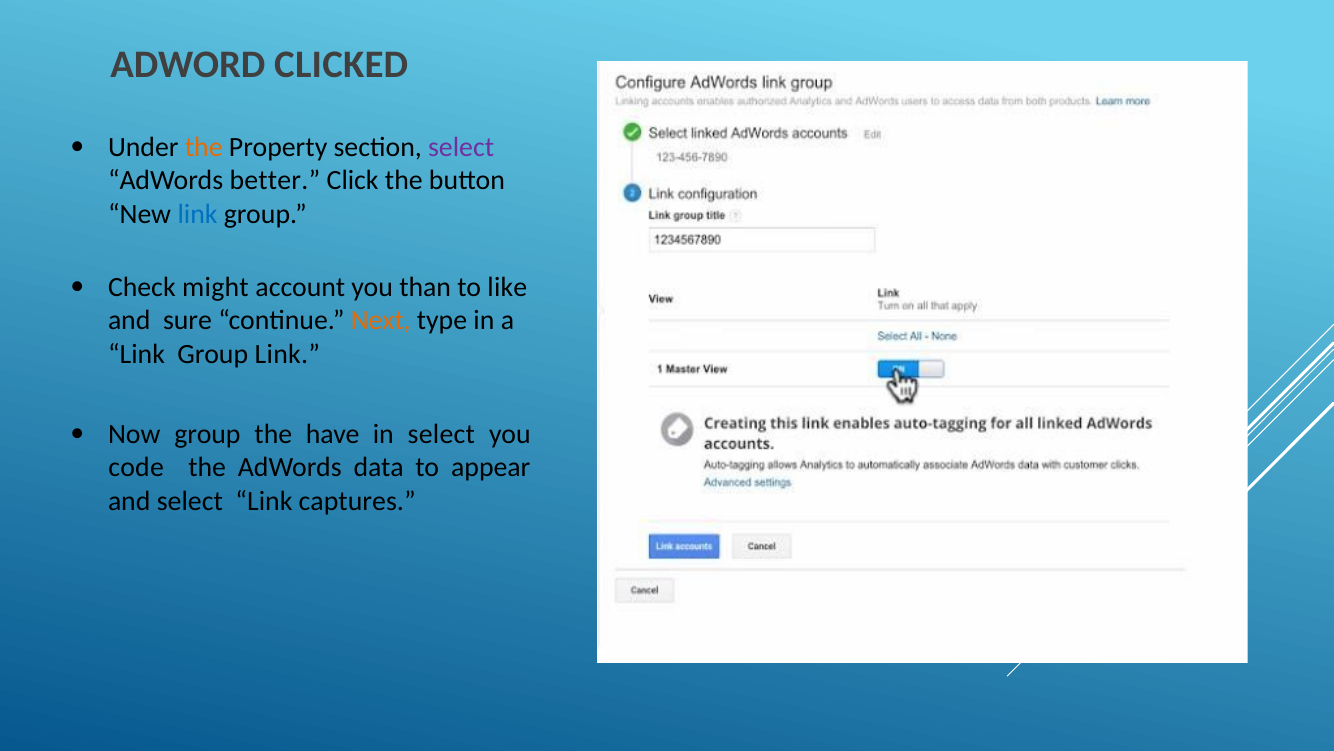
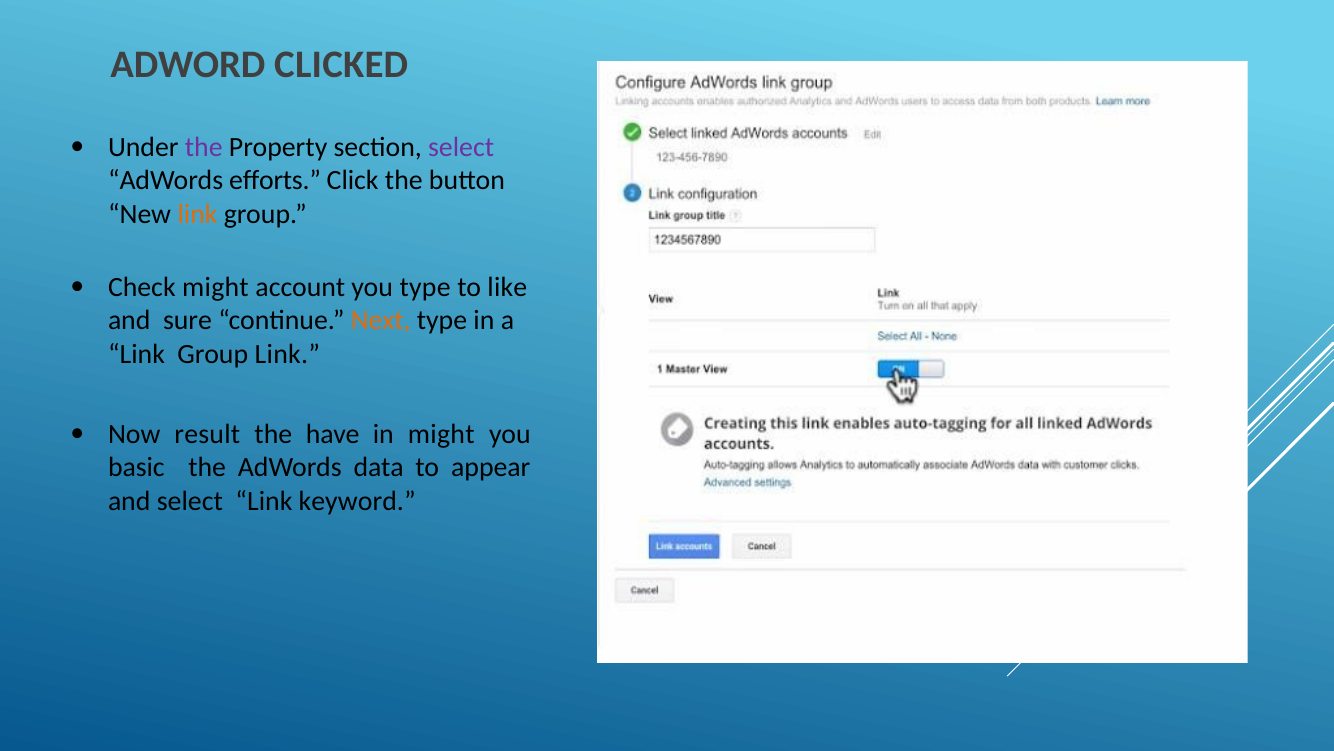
the at (204, 147) colour: orange -> purple
better: better -> efforts
link at (197, 214) colour: blue -> orange
you than: than -> type
Now group: group -> result
in select: select -> might
code: code -> basic
captures: captures -> keyword
